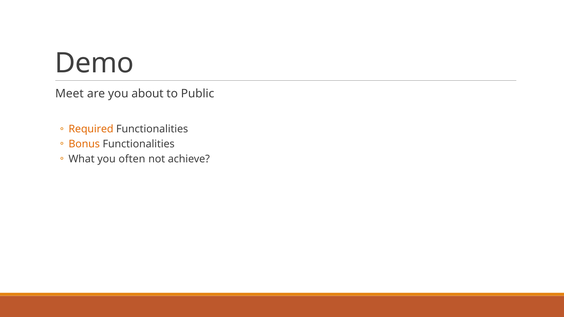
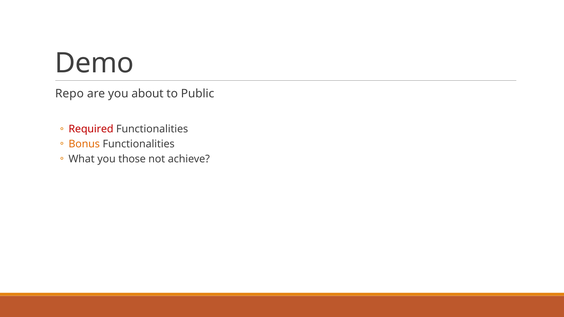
Meet: Meet -> Repo
Required colour: orange -> red
often: often -> those
